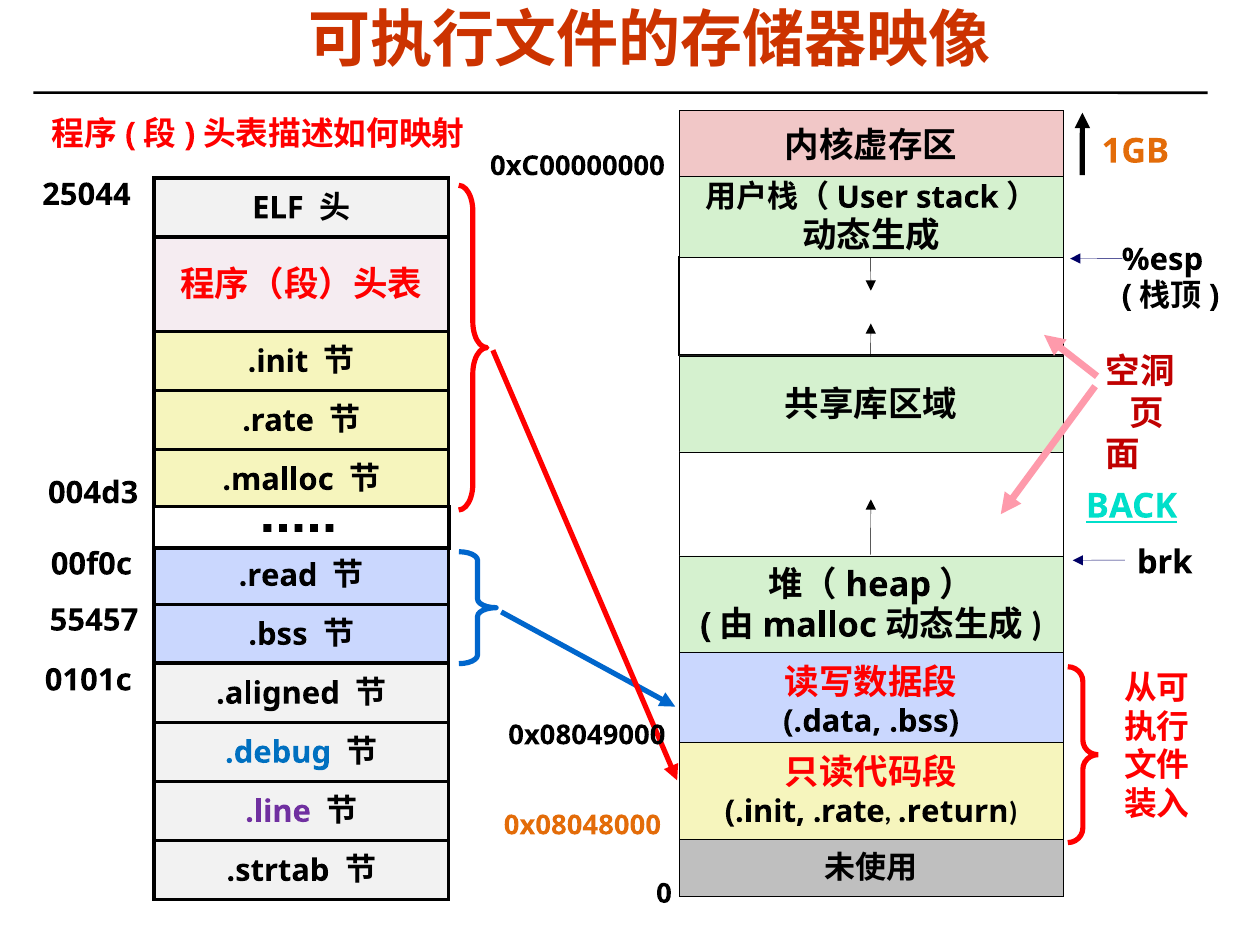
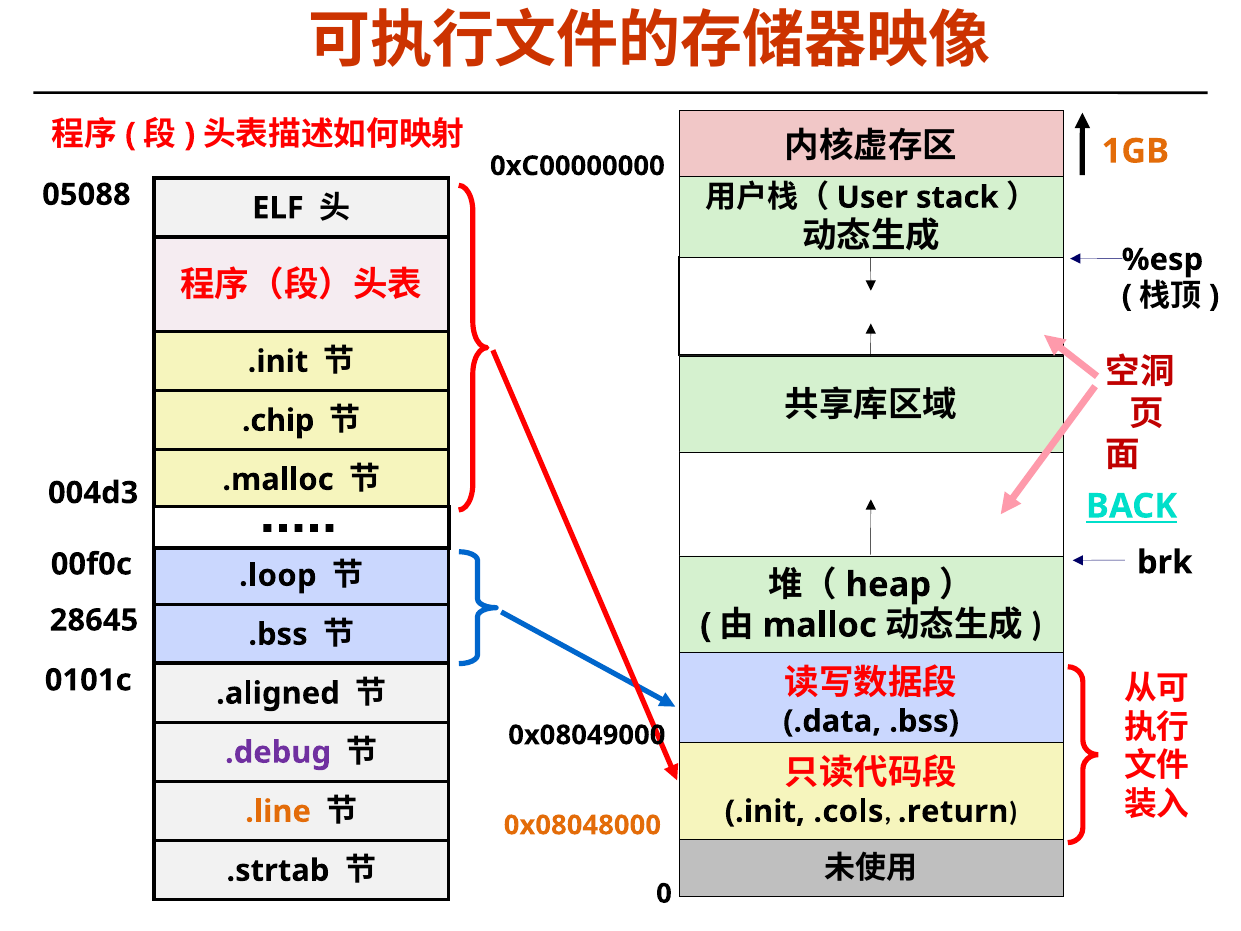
25044: 25044 -> 05088
.rate at (278, 420): .rate -> .chip
.read: .read -> .loop
55457: 55457 -> 28645
.debug colour: blue -> purple
.line colour: purple -> orange
.init .rate: .rate -> .cols
